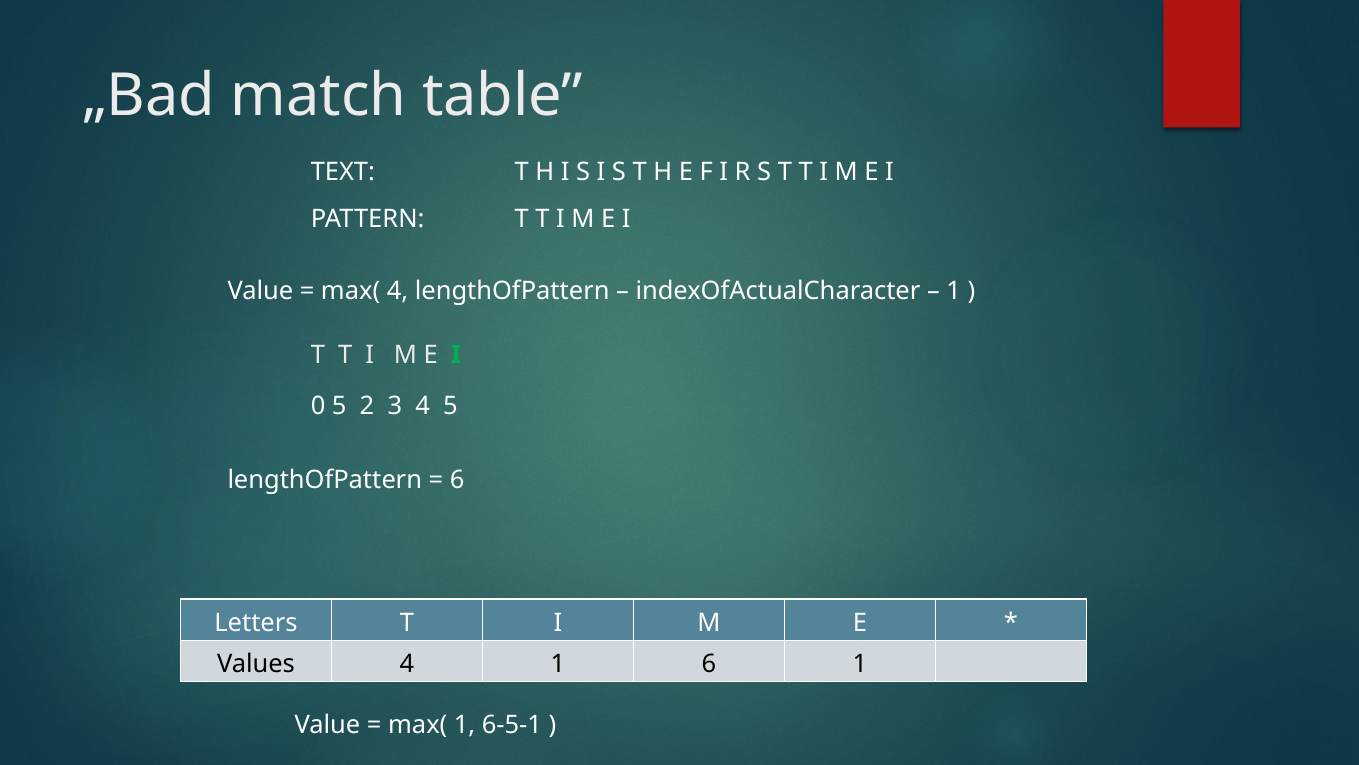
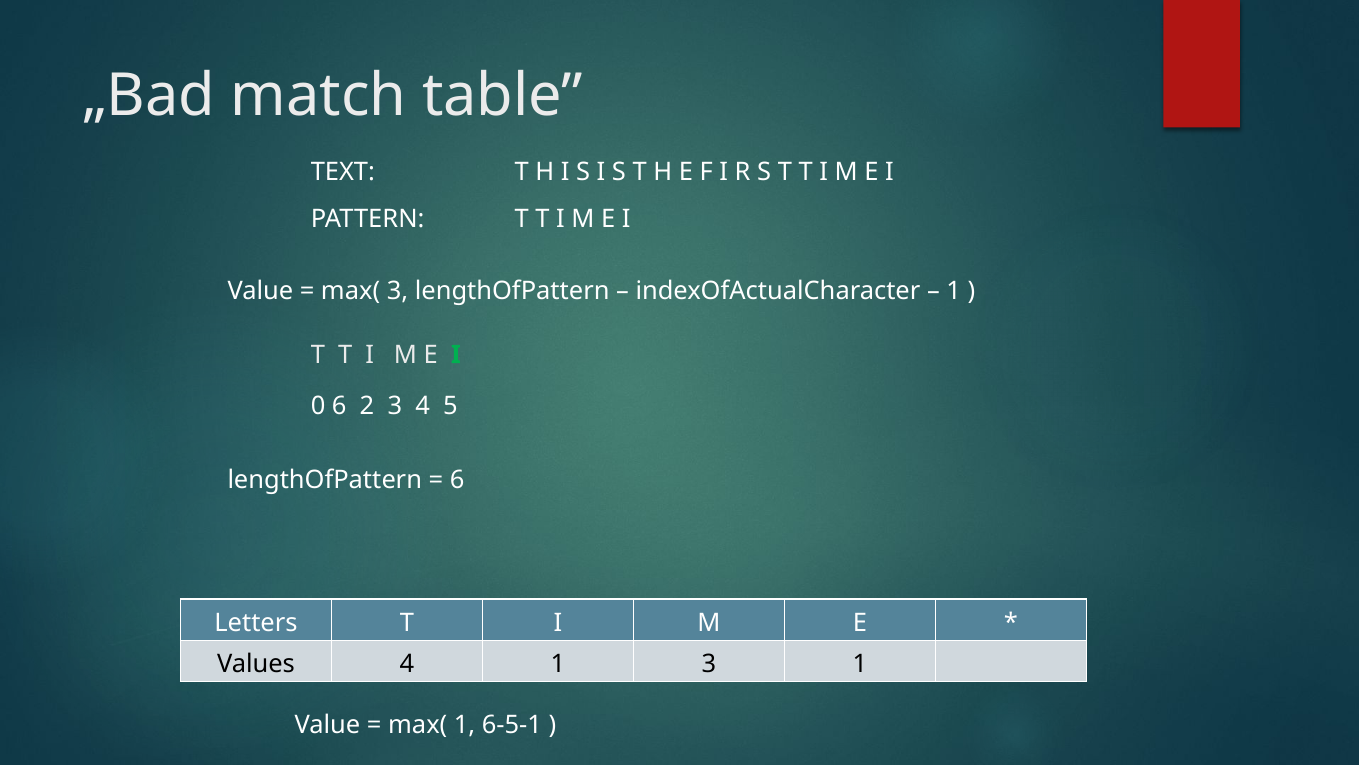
max( 4: 4 -> 3
0 5: 5 -> 6
1 6: 6 -> 3
